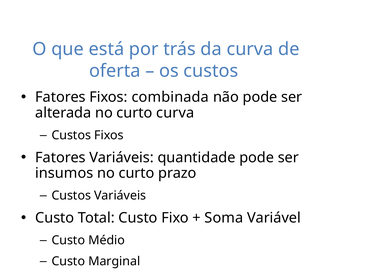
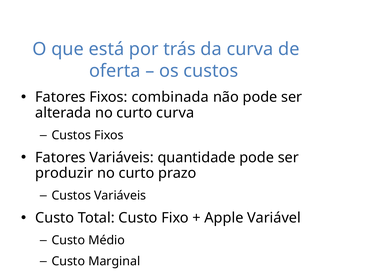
insumos: insumos -> produzir
Soma: Soma -> Apple
